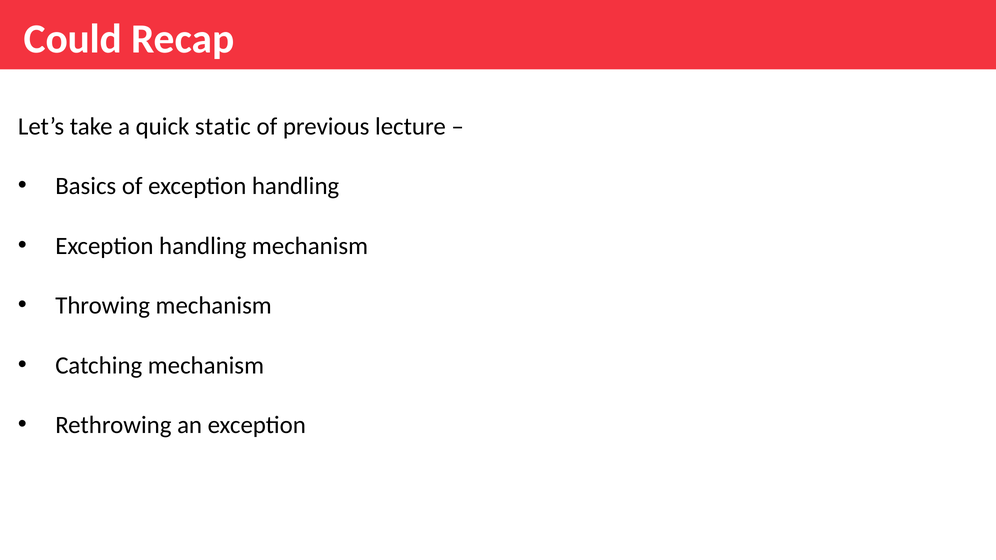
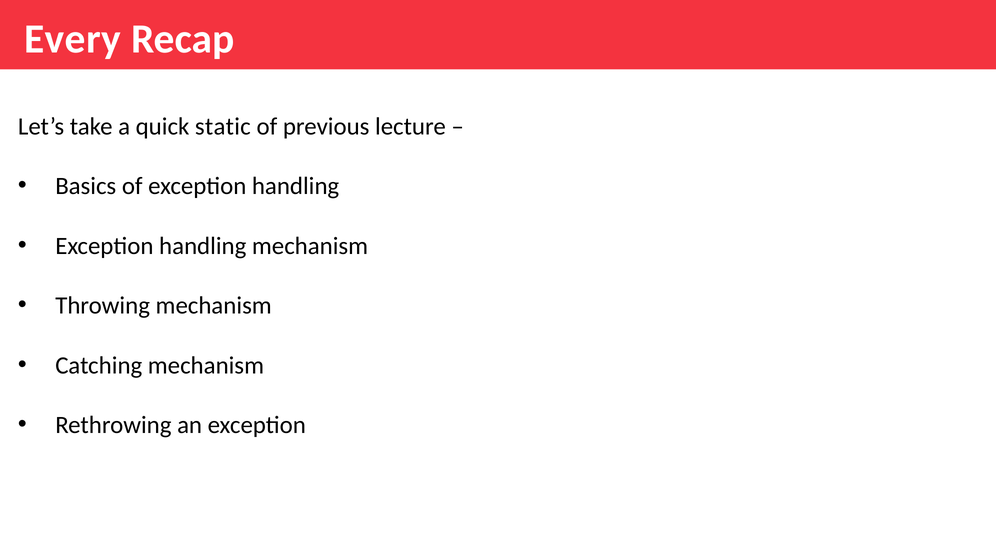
Could: Could -> Every
